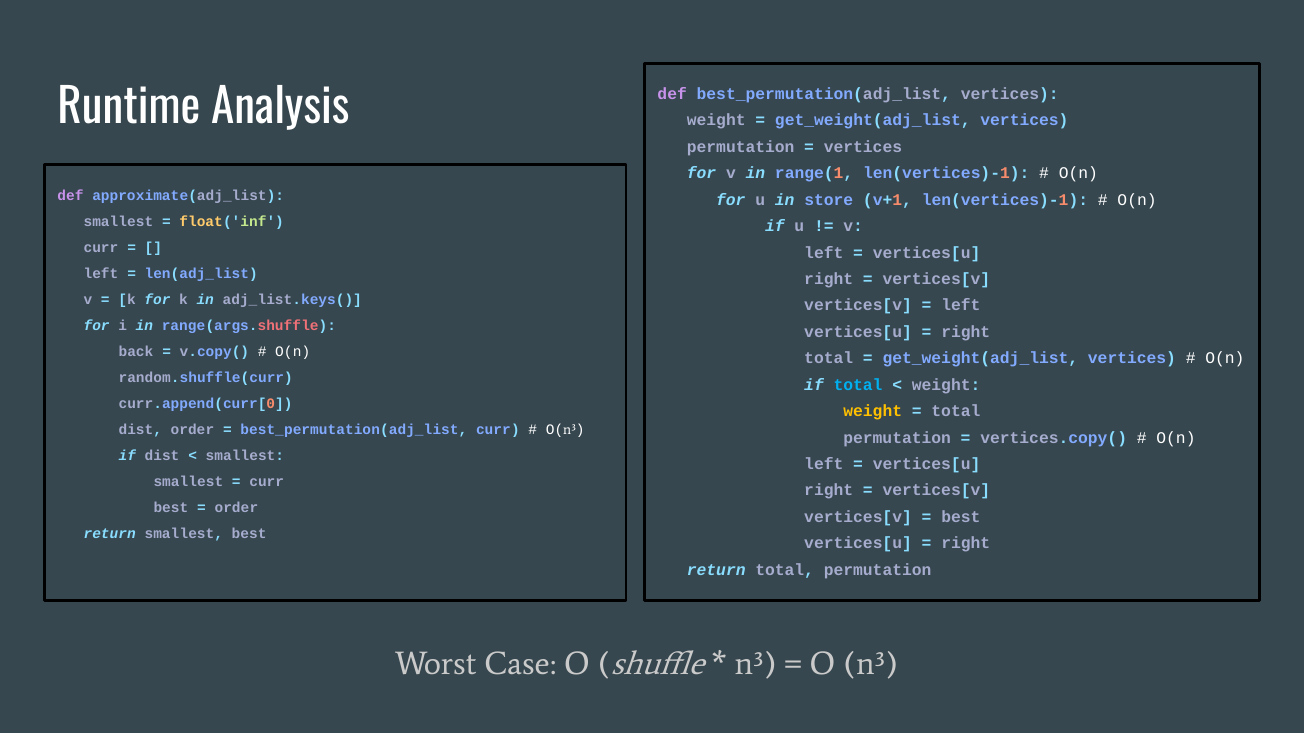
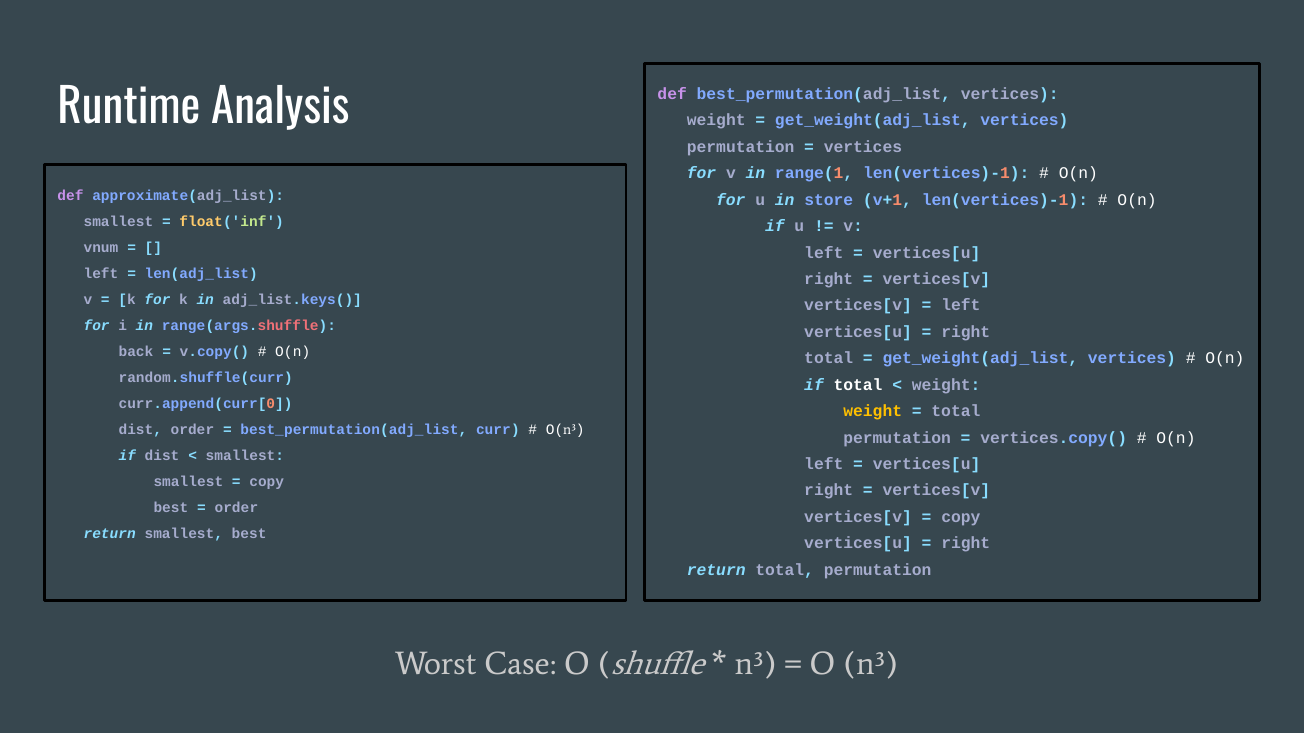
curr at (101, 248): curr -> vnum
total at (858, 385) colour: light blue -> white
curr at (267, 482): curr -> copy
best at (961, 517): best -> copy
